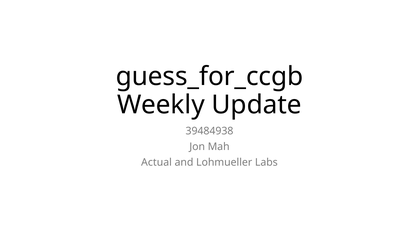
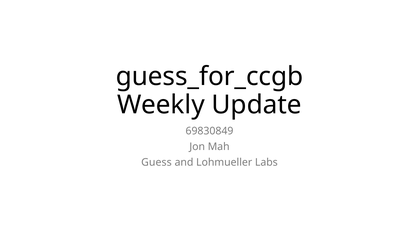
39484938: 39484938 -> 69830849
Actual: Actual -> Guess
